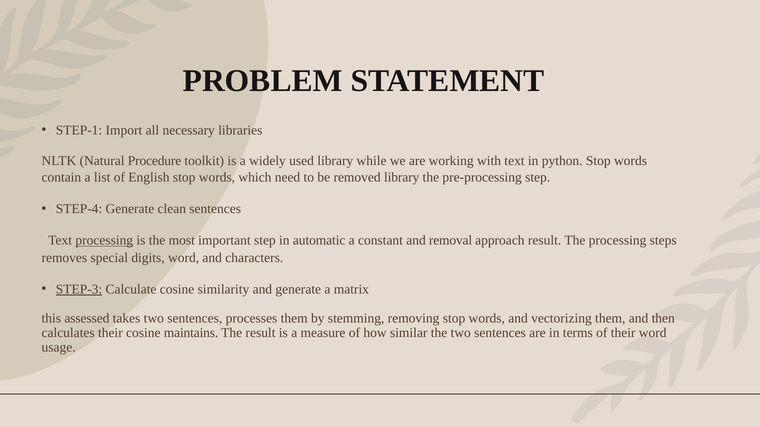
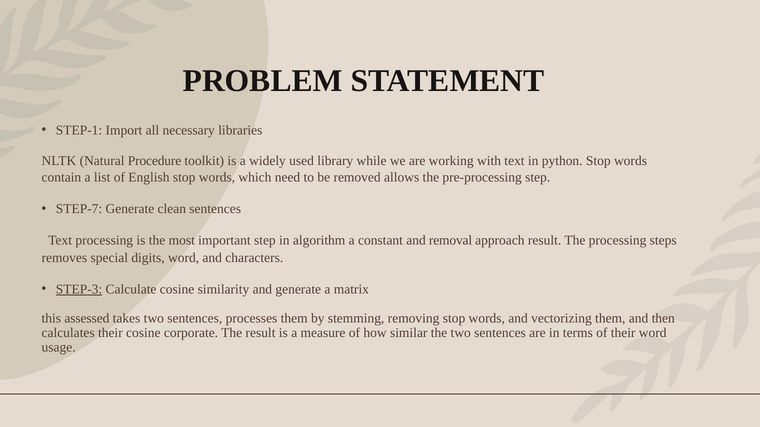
removed library: library -> allows
STEP-4: STEP-4 -> STEP-7
processing at (104, 241) underline: present -> none
automatic: automatic -> algorithm
maintains: maintains -> corporate
